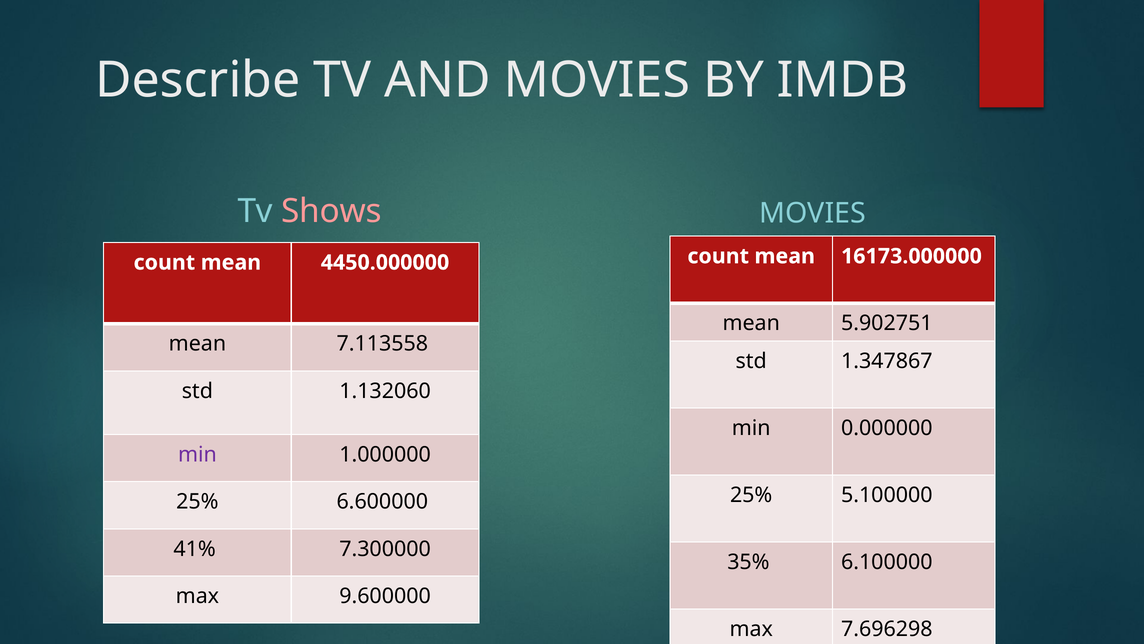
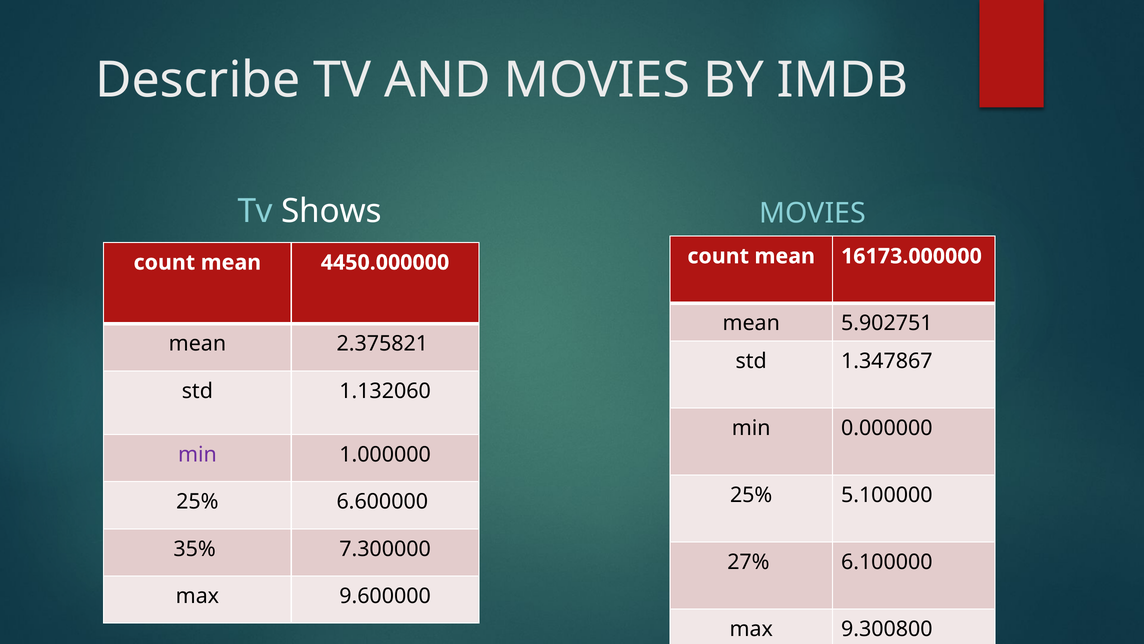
Shows colour: pink -> white
7.113558: 7.113558 -> 2.375821
41%: 41% -> 35%
35%: 35% -> 27%
7.696298: 7.696298 -> 9.300800
